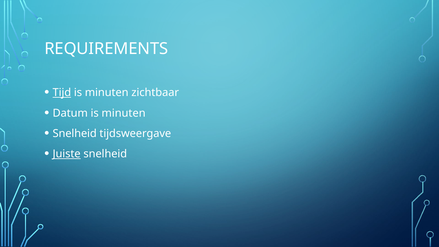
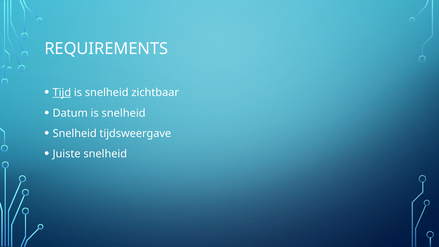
minuten at (107, 93): minuten -> snelheid
Datum is minuten: minuten -> snelheid
Juiste underline: present -> none
